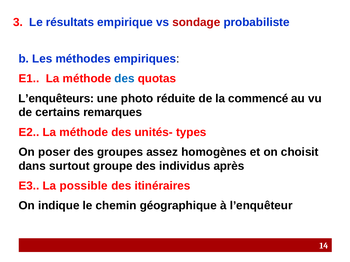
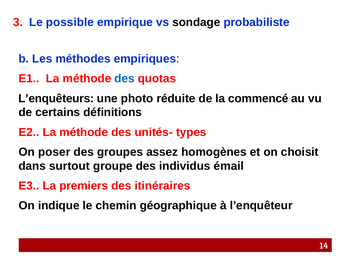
résultats: résultats -> possible
sondage colour: red -> black
remarques: remarques -> définitions
après: après -> émail
possible: possible -> premiers
